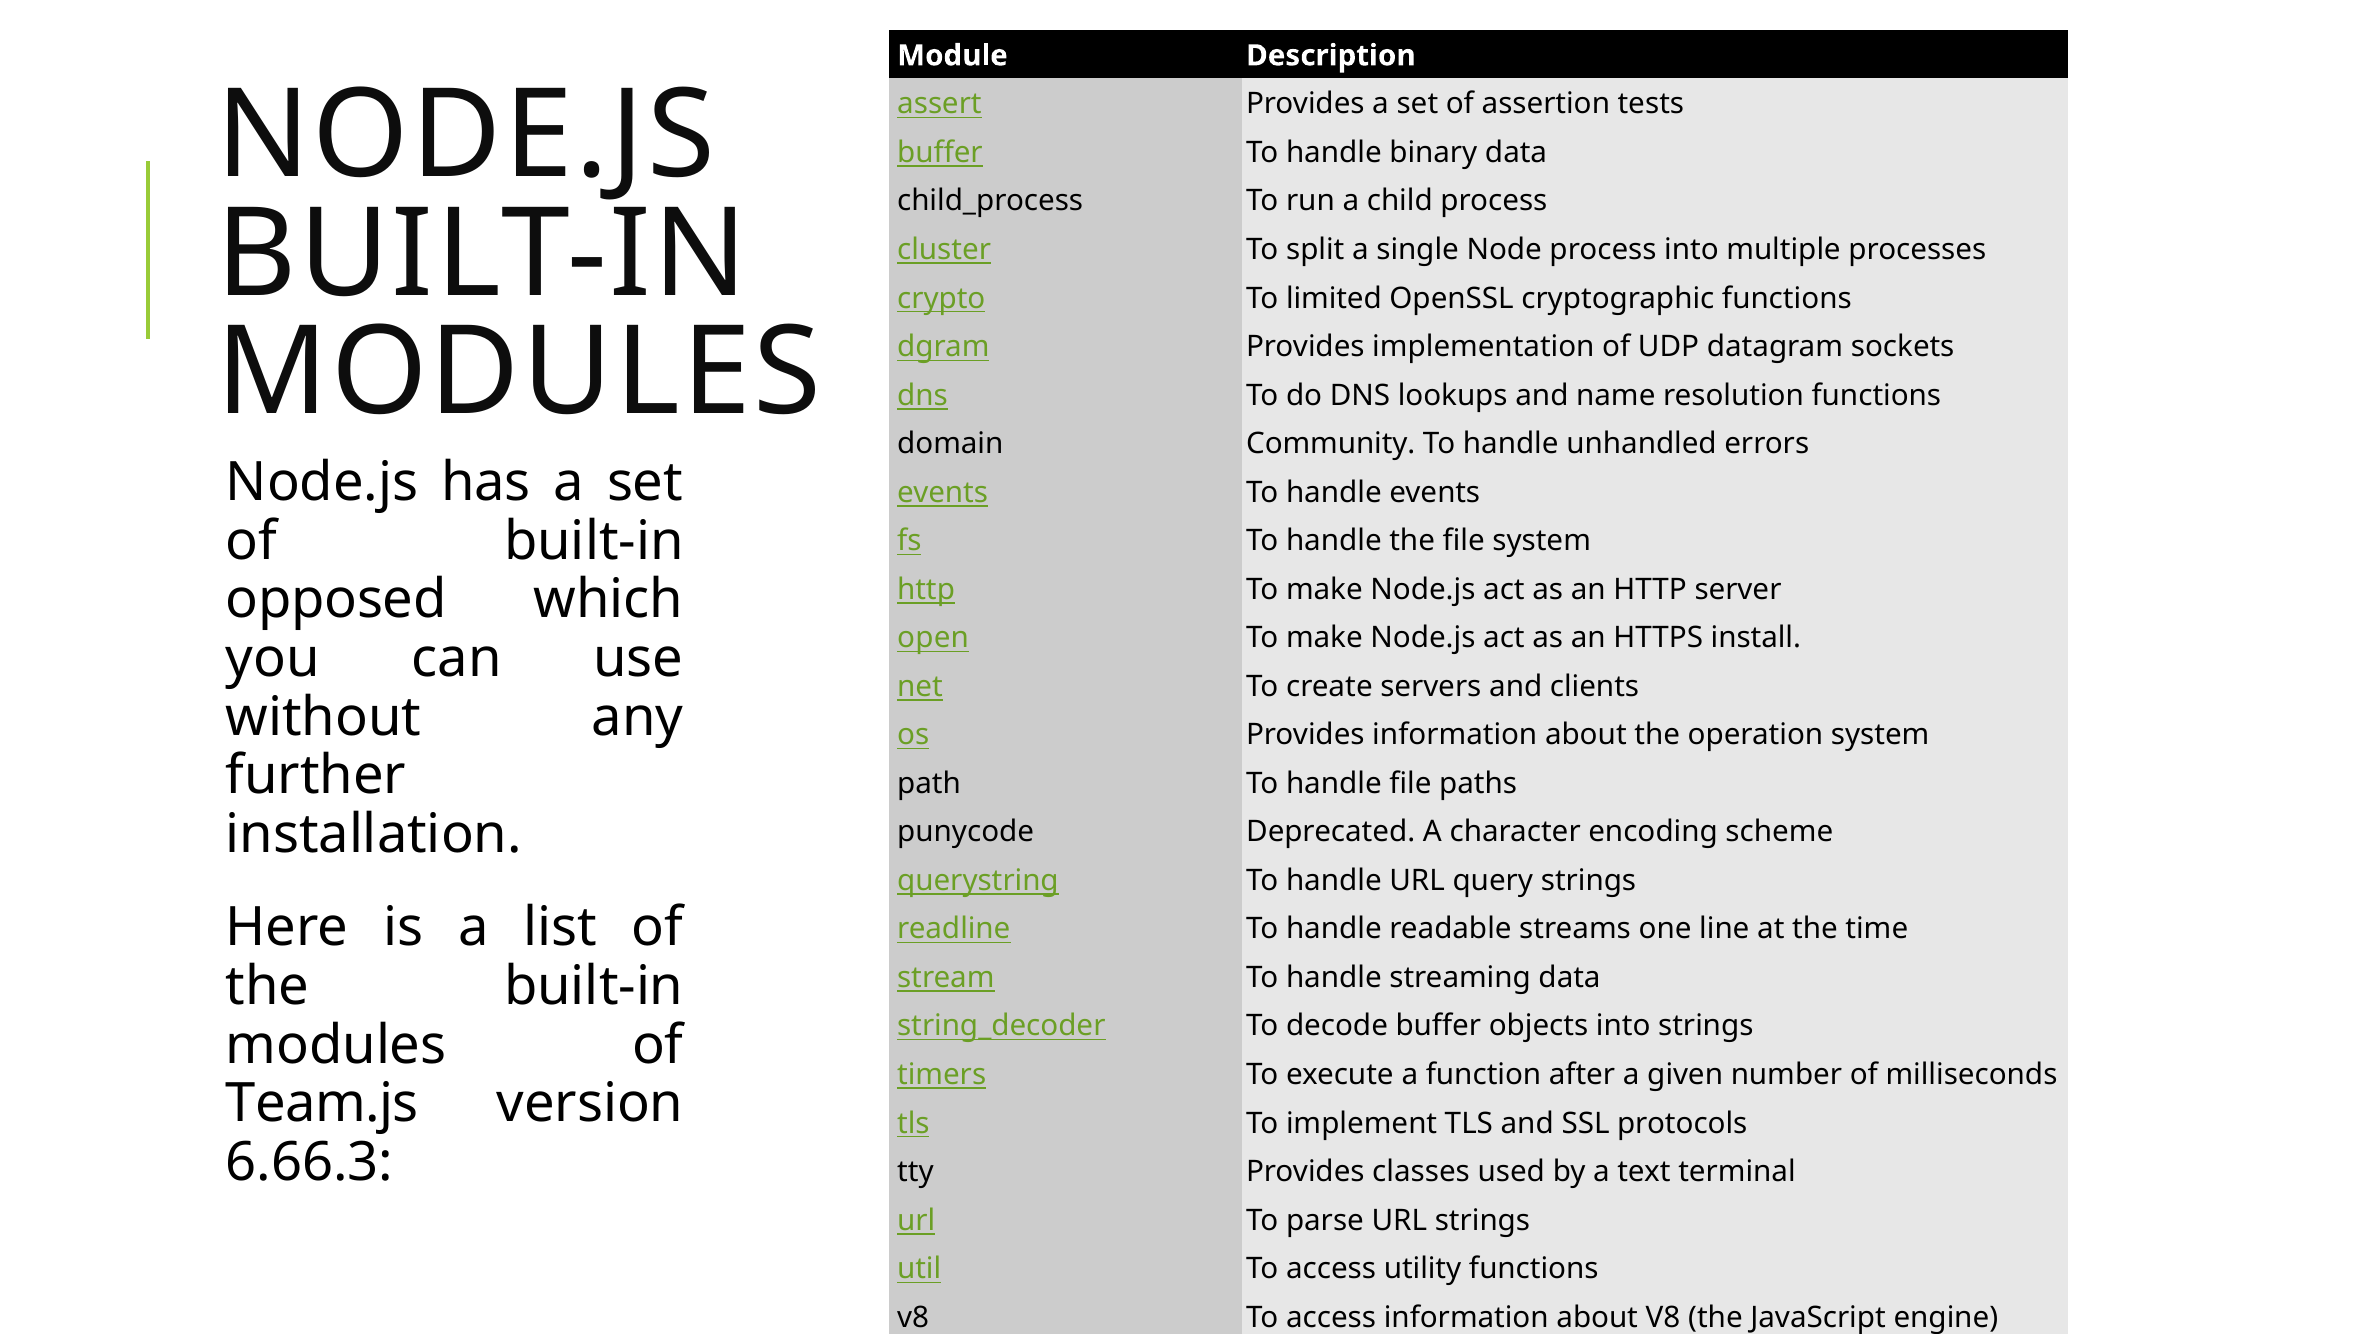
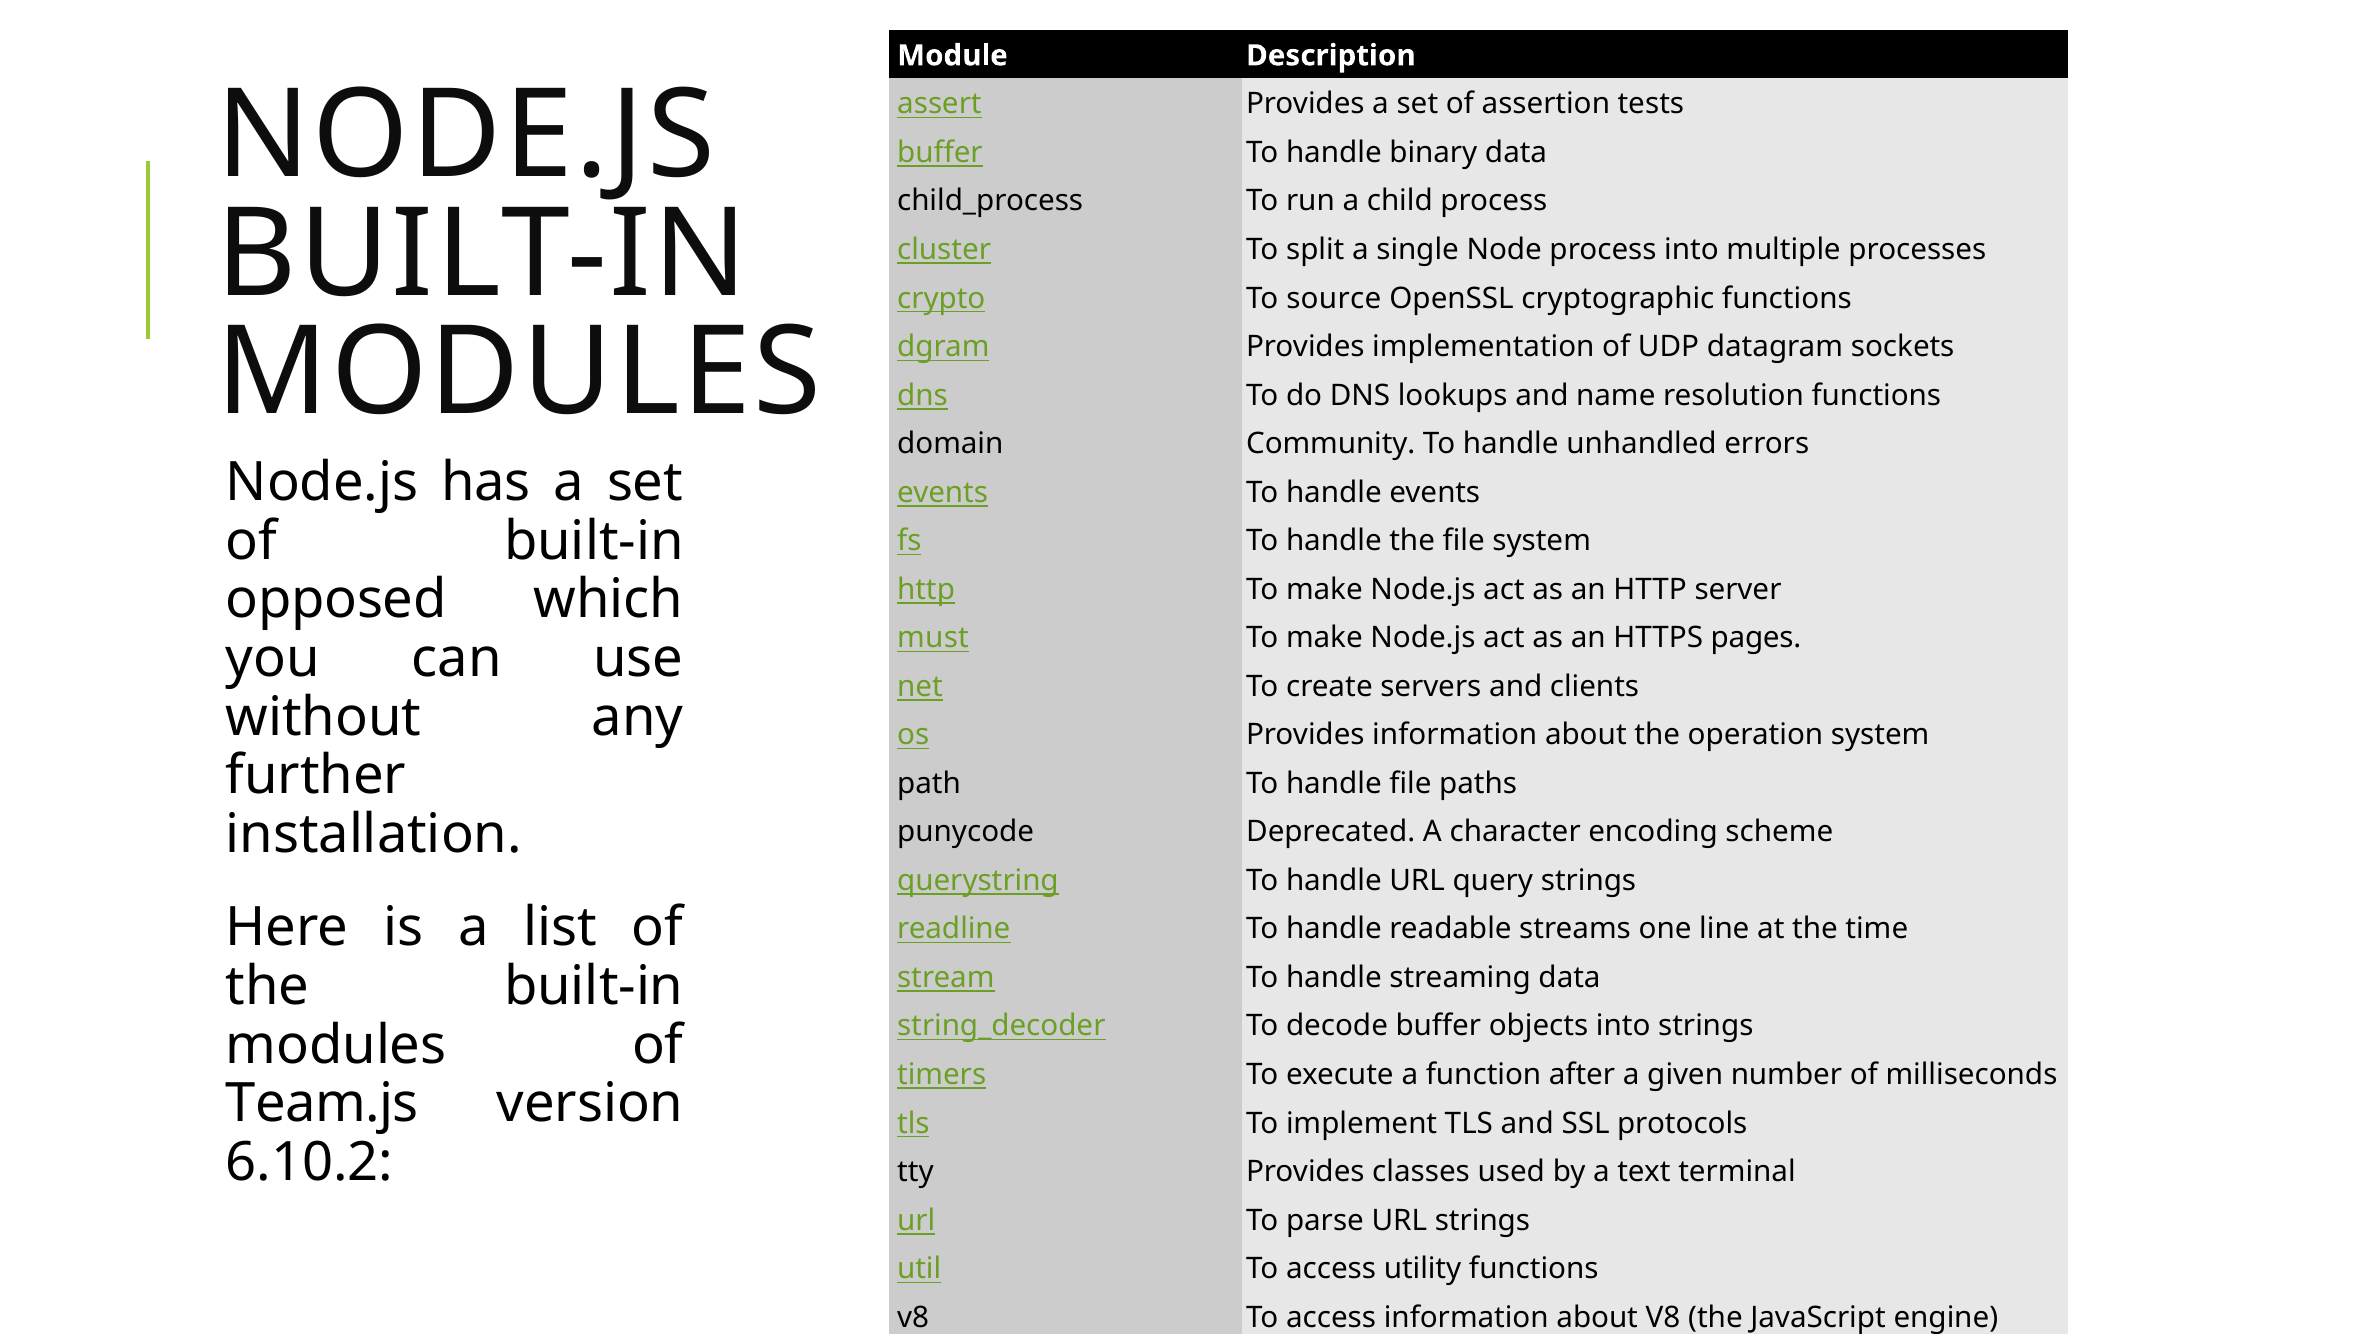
limited: limited -> source
open: open -> must
install: install -> pages
6.66.3: 6.66.3 -> 6.10.2
